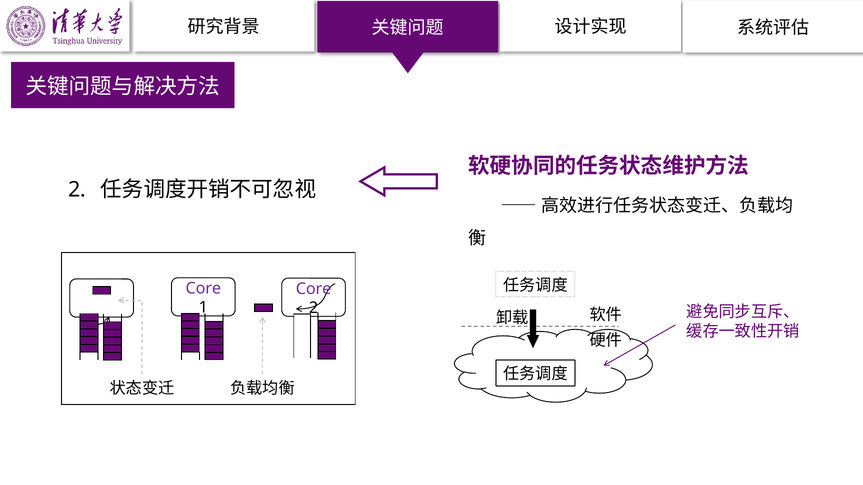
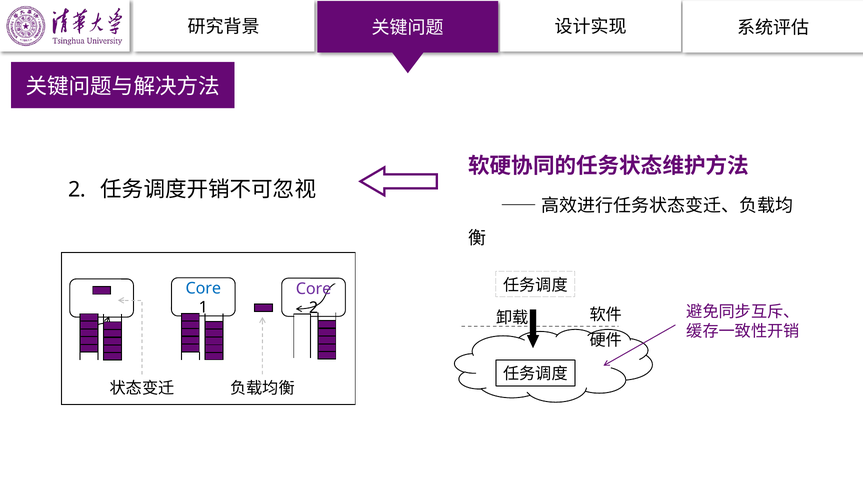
Core at (203, 289) colour: purple -> blue
